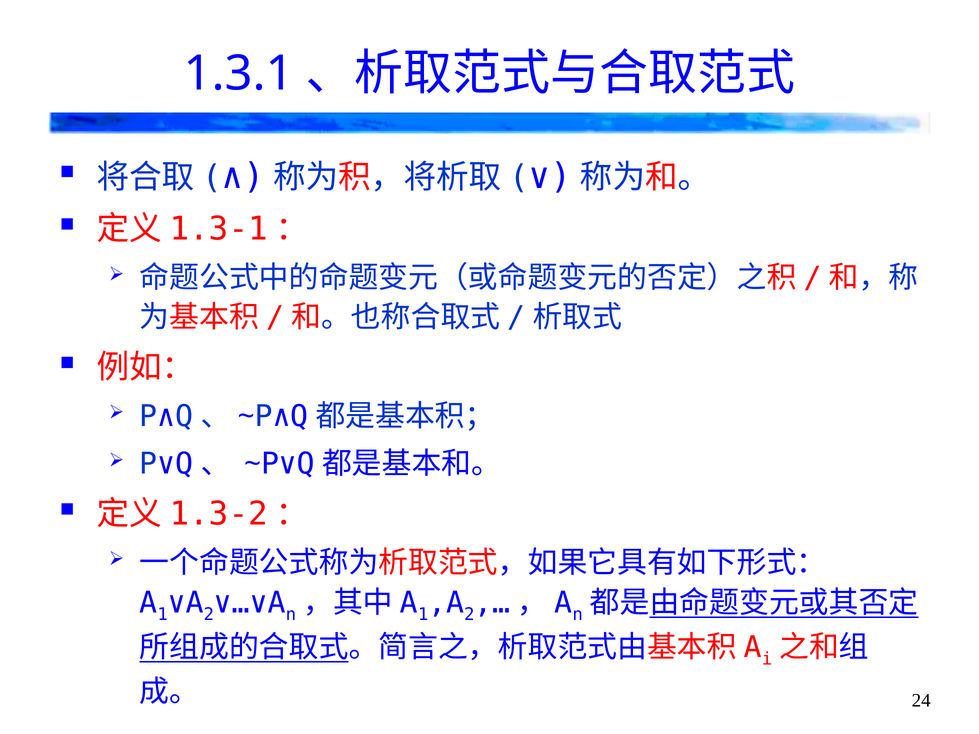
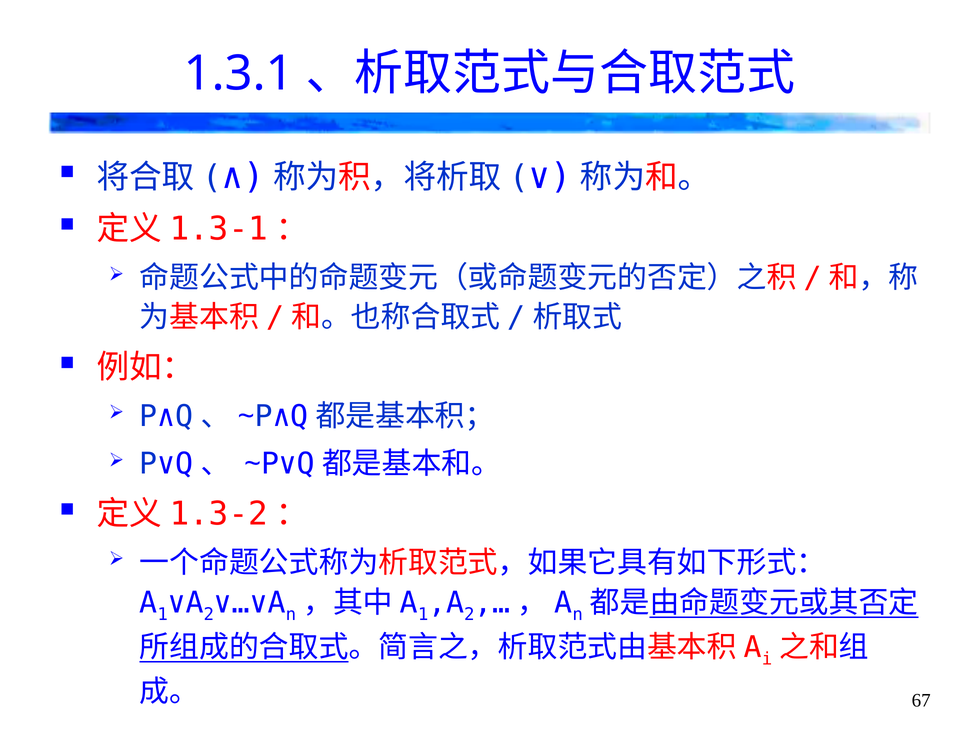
24: 24 -> 67
